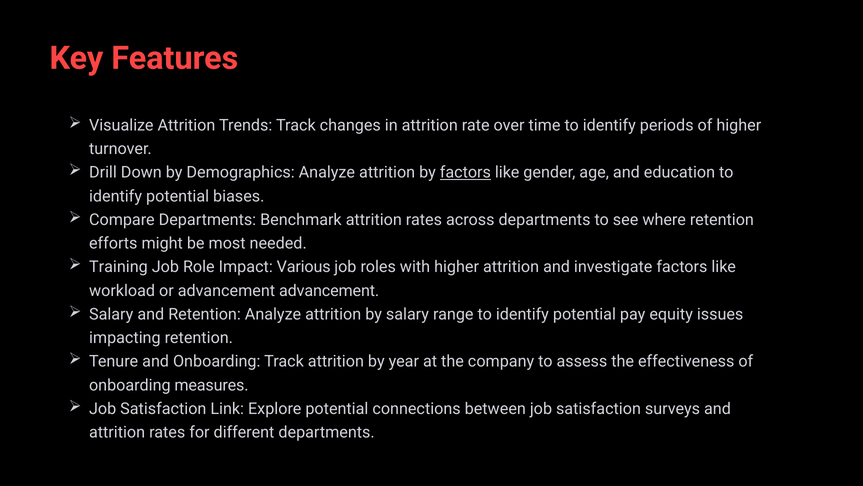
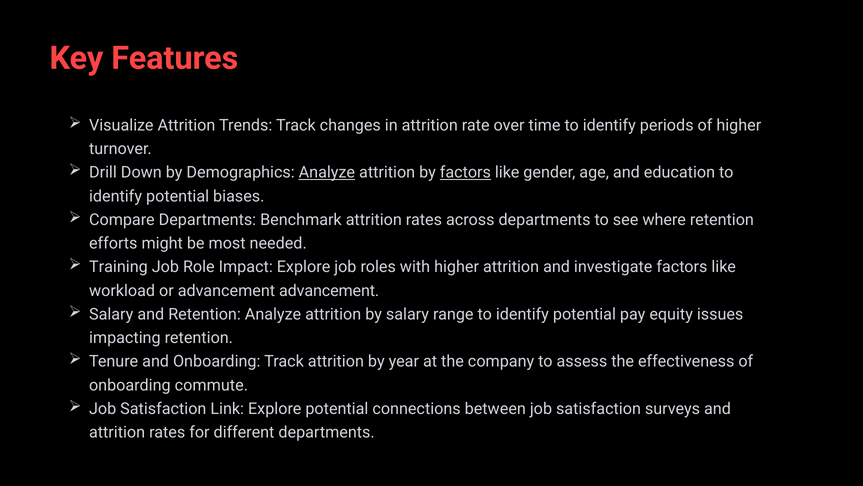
Analyze at (327, 172) underline: none -> present
Impact Various: Various -> Explore
measures: measures -> commute
